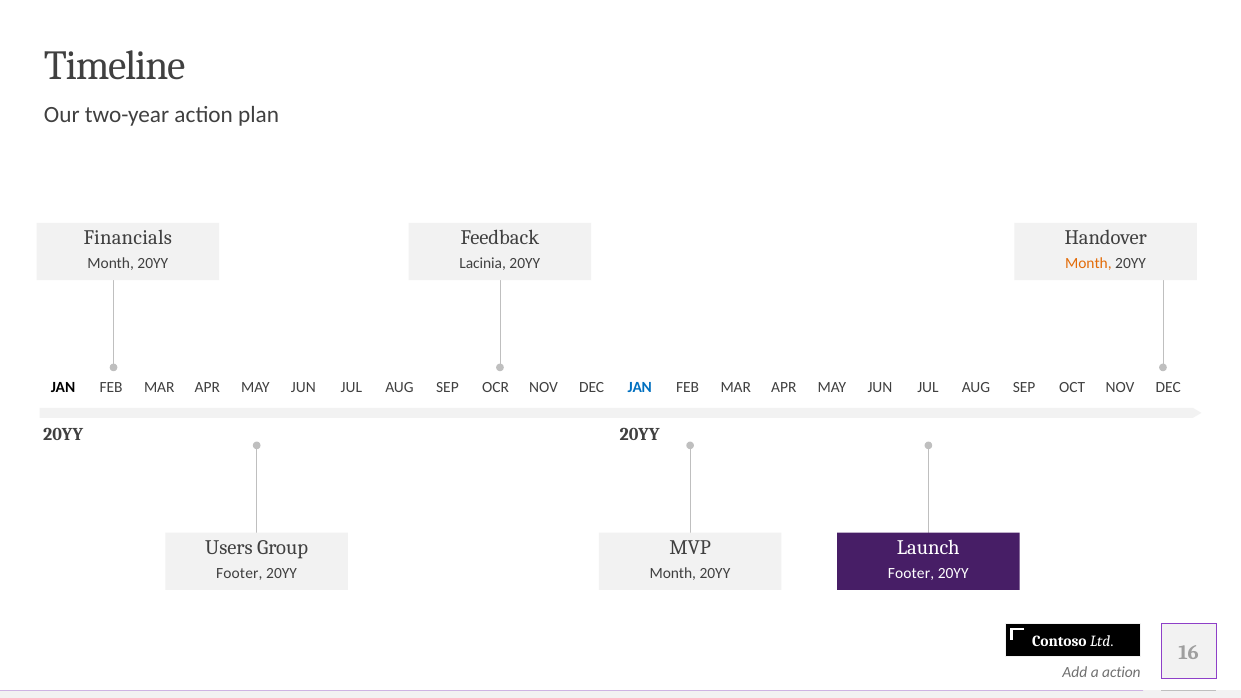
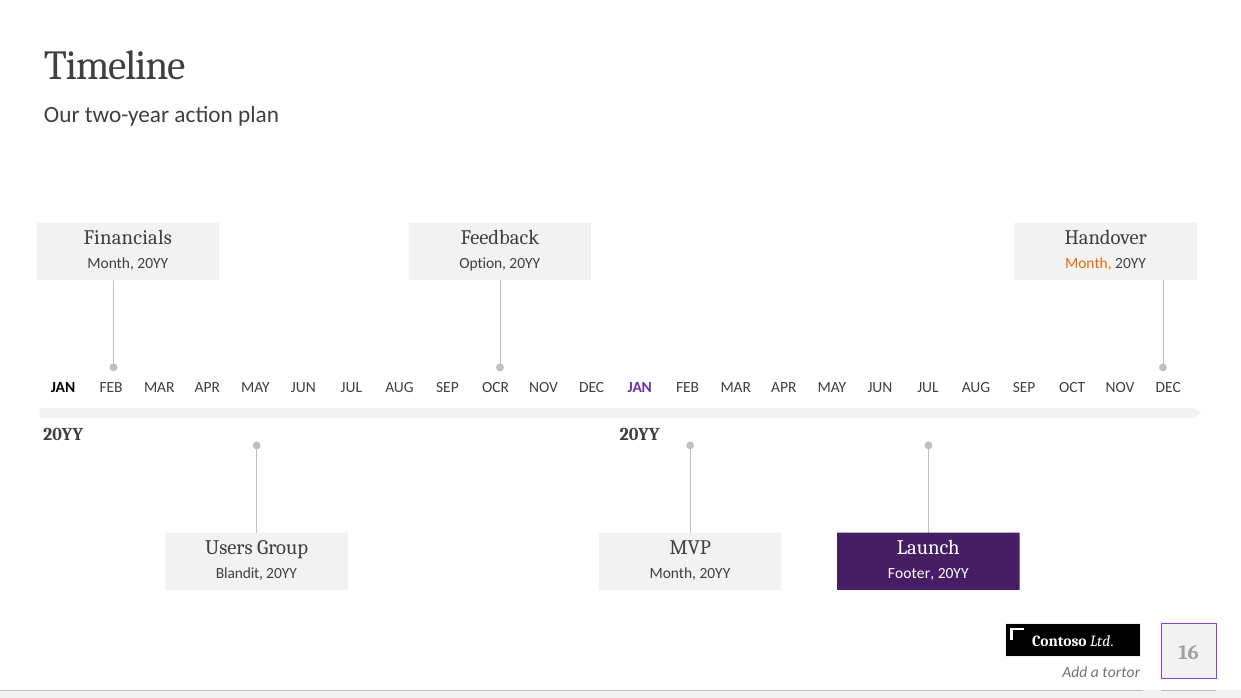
Lacinia: Lacinia -> Option
JAN at (640, 387) colour: blue -> purple
Footer at (239, 573): Footer -> Blandit
a action: action -> tortor
